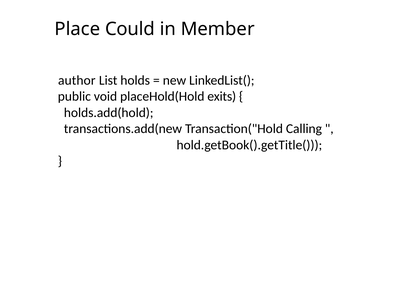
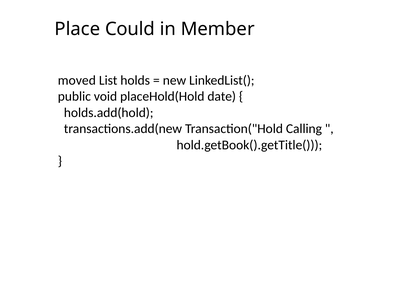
author: author -> moved
exits: exits -> date
